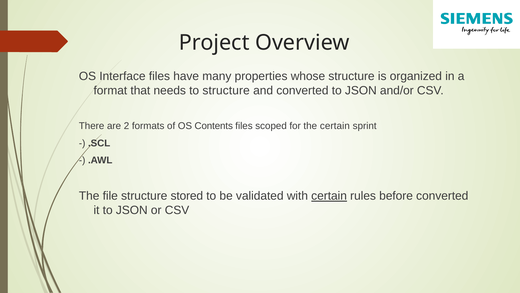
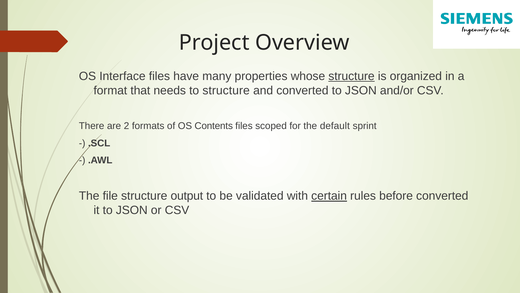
structure at (352, 76) underline: none -> present
the certain: certain -> default
stored: stored -> output
